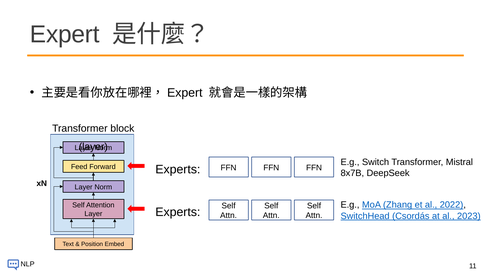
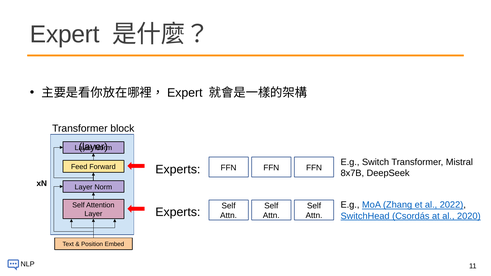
2023: 2023 -> 2020
